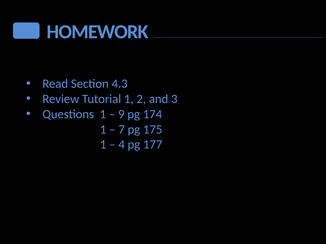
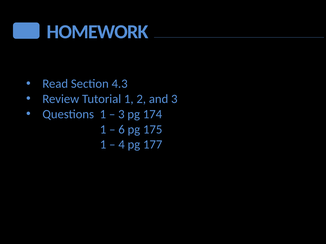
9 at (121, 114): 9 -> 3
7: 7 -> 6
